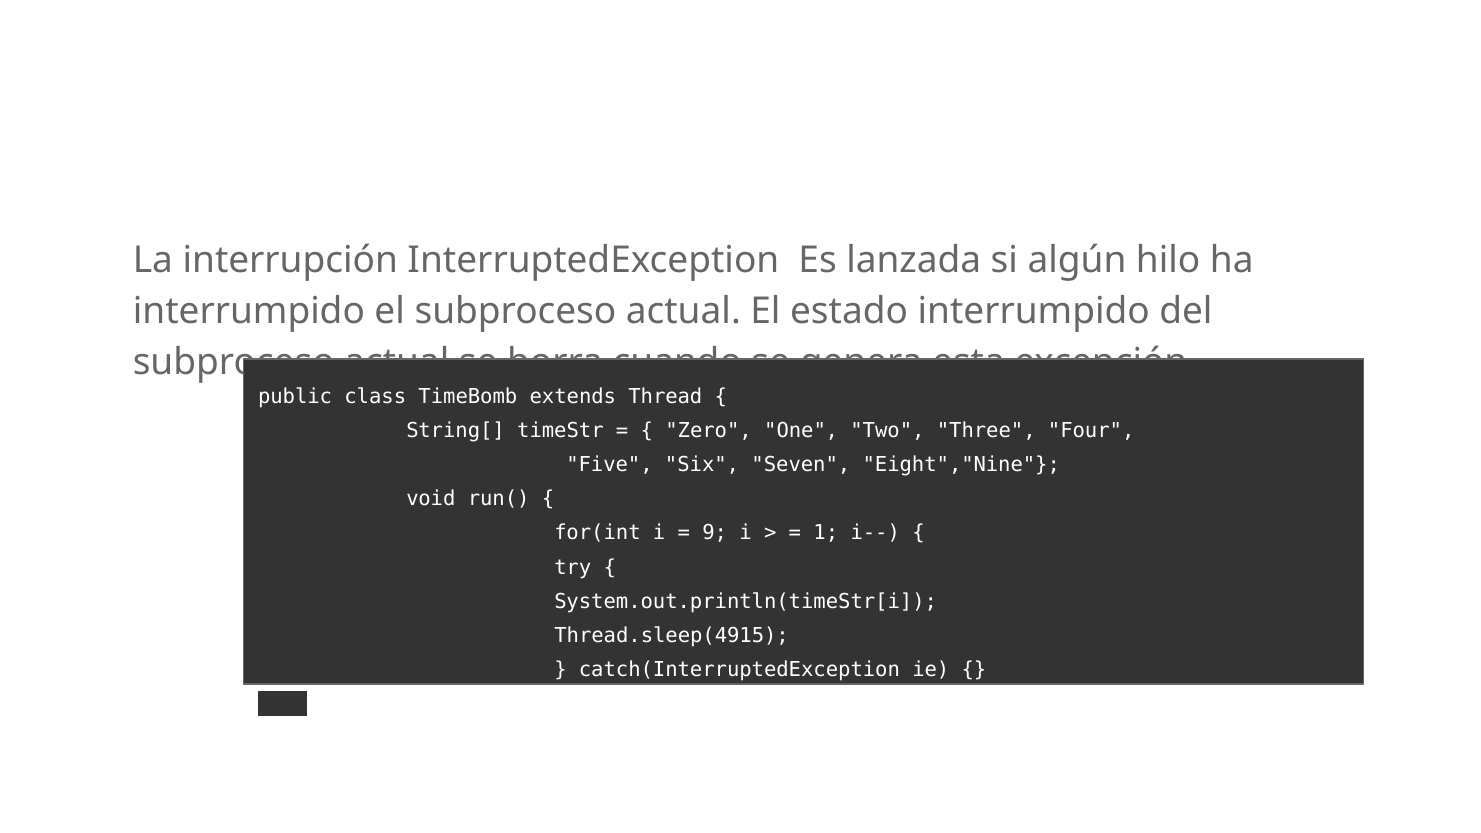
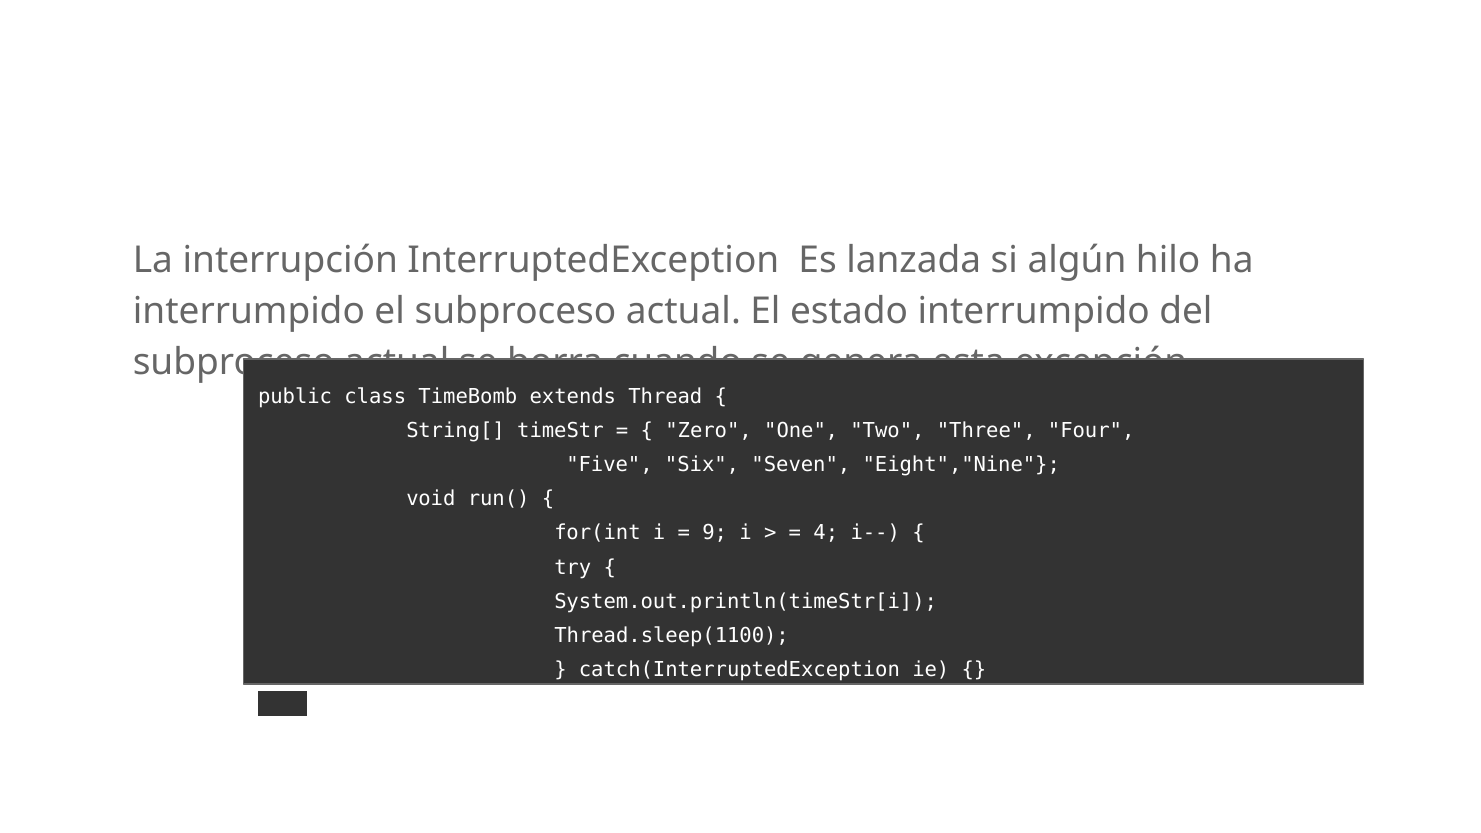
1: 1 -> 4
Thread.sleep(4915: Thread.sleep(4915 -> Thread.sleep(1100
